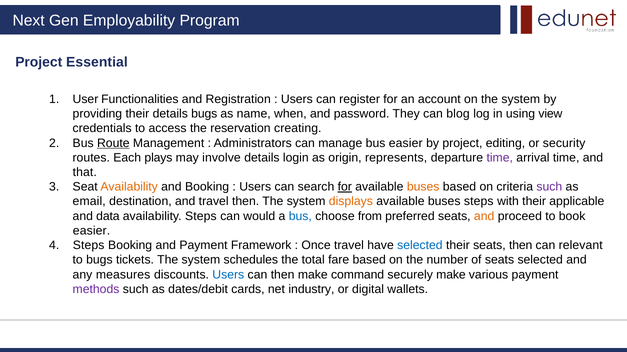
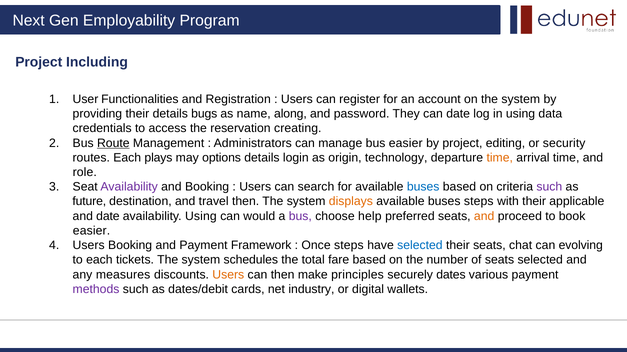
Essential: Essential -> Including
when: when -> along
can blog: blog -> date
view: view -> data
involve: involve -> options
represents: represents -> technology
time at (500, 158) colour: purple -> orange
that: that -> role
Availability at (129, 187) colour: orange -> purple
for at (345, 187) underline: present -> none
buses at (423, 187) colour: orange -> blue
email: email -> future
and data: data -> date
availability Steps: Steps -> Using
bus at (300, 217) colour: blue -> purple
from: from -> help
Steps at (89, 246): Steps -> Users
Once travel: travel -> steps
seats then: then -> chat
relevant: relevant -> evolving
to bugs: bugs -> each
Users at (228, 275) colour: blue -> orange
command: command -> principles
securely make: make -> dates
